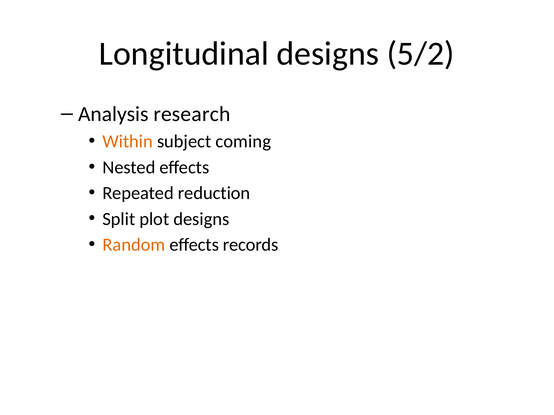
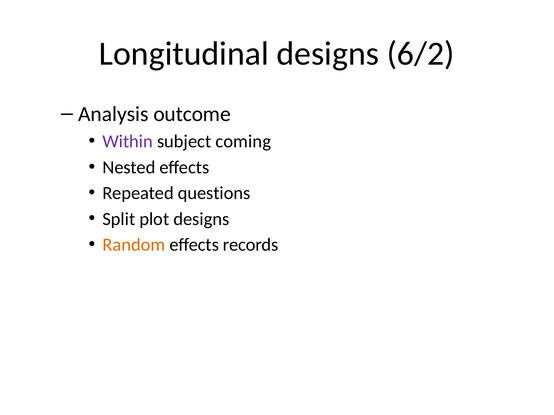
5/2: 5/2 -> 6/2
research: research -> outcome
Within colour: orange -> purple
reduction: reduction -> questions
